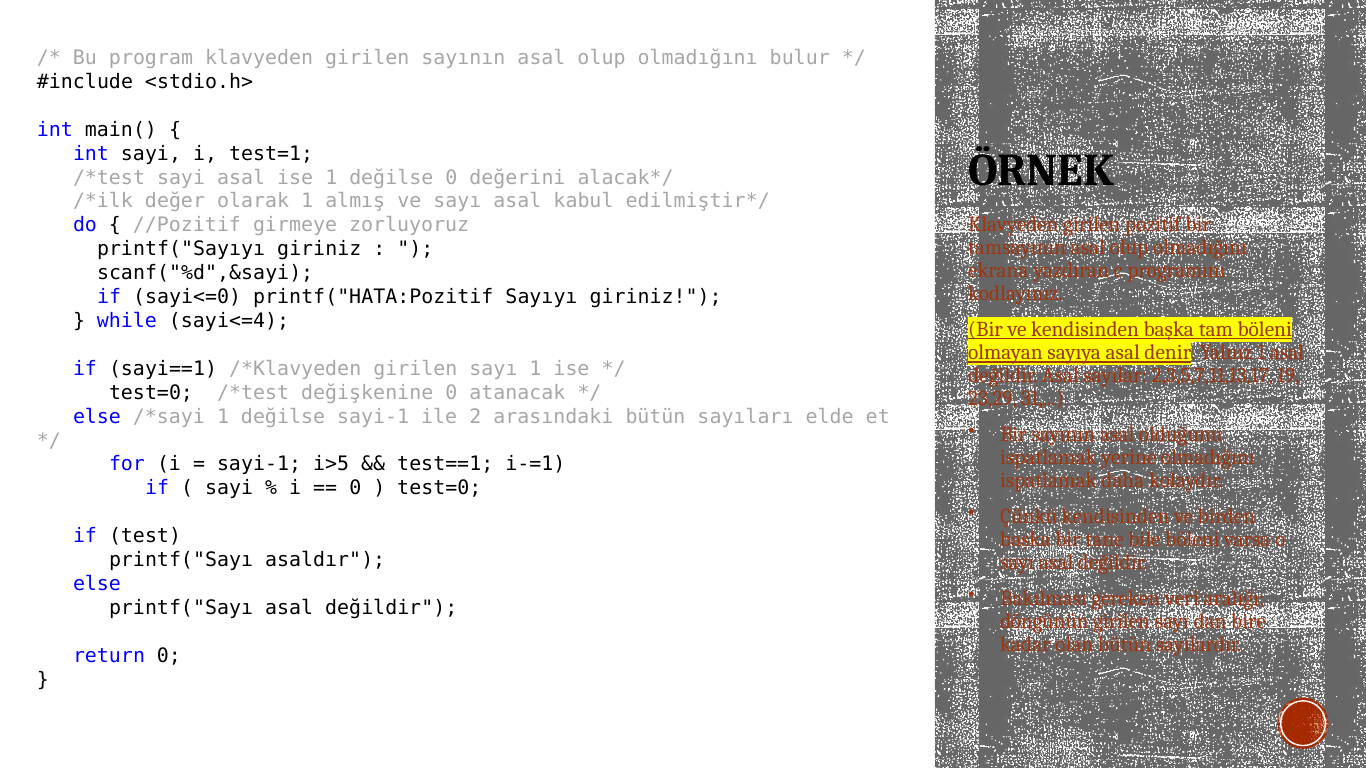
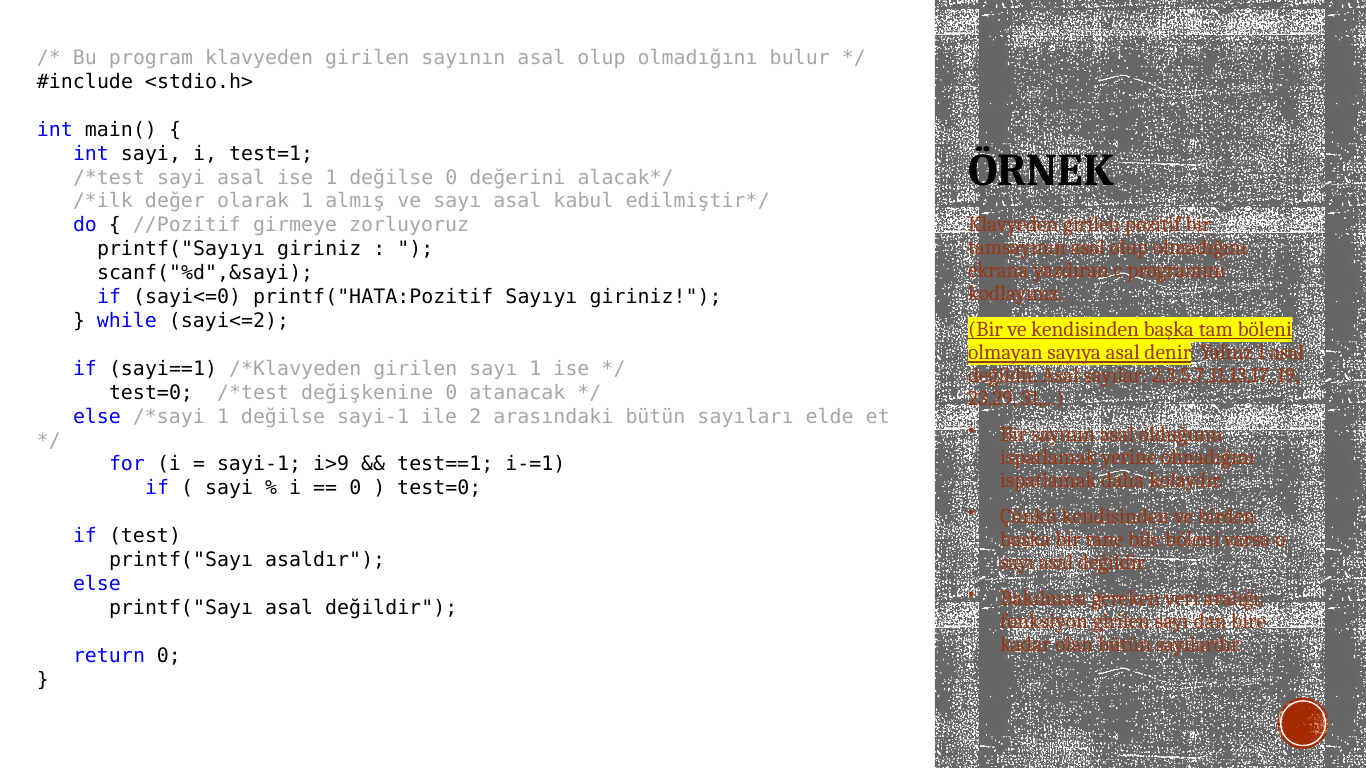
sayi<=4: sayi<=4 -> sayi<=2
i>5: i>5 -> i>9
döngünün: döngünün -> fonksiyon
